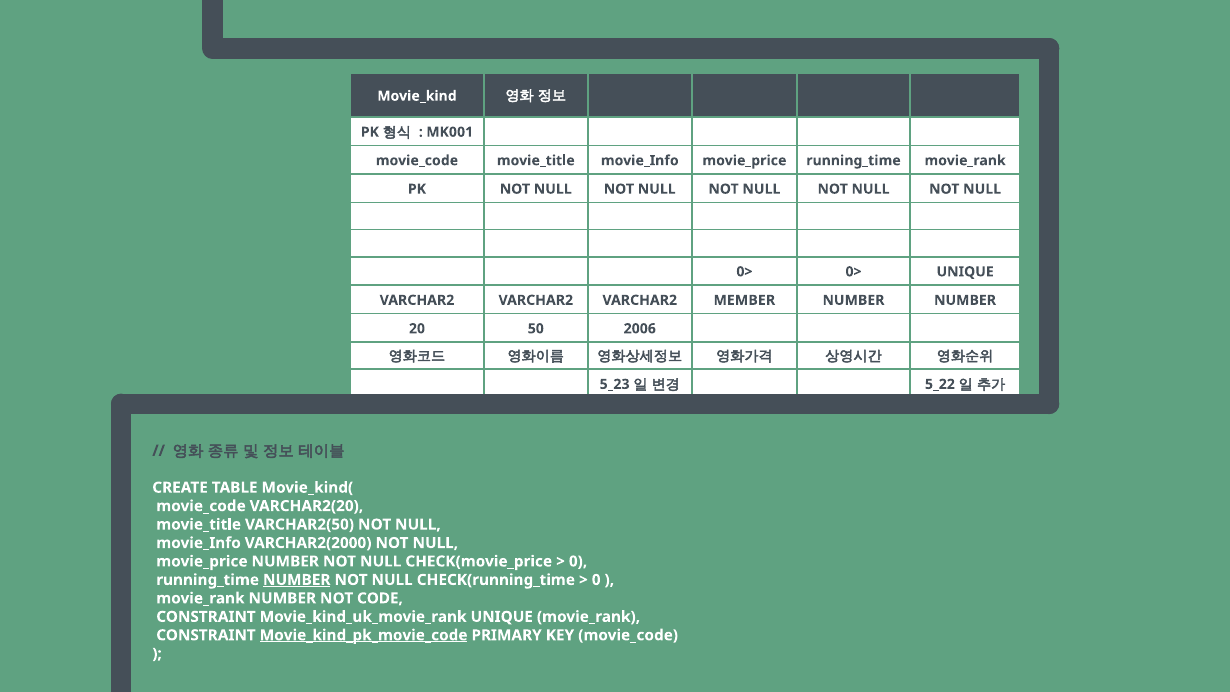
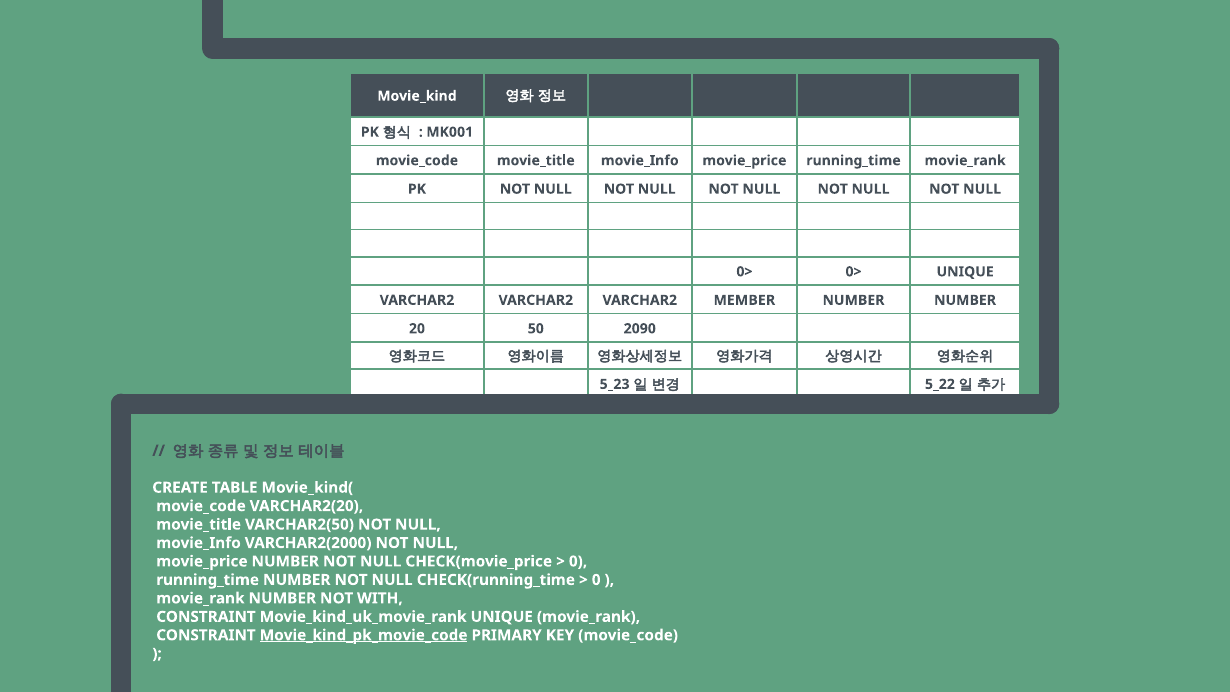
2006: 2006 -> 2090
NUMBER at (297, 580) underline: present -> none
CODE: CODE -> WITH
